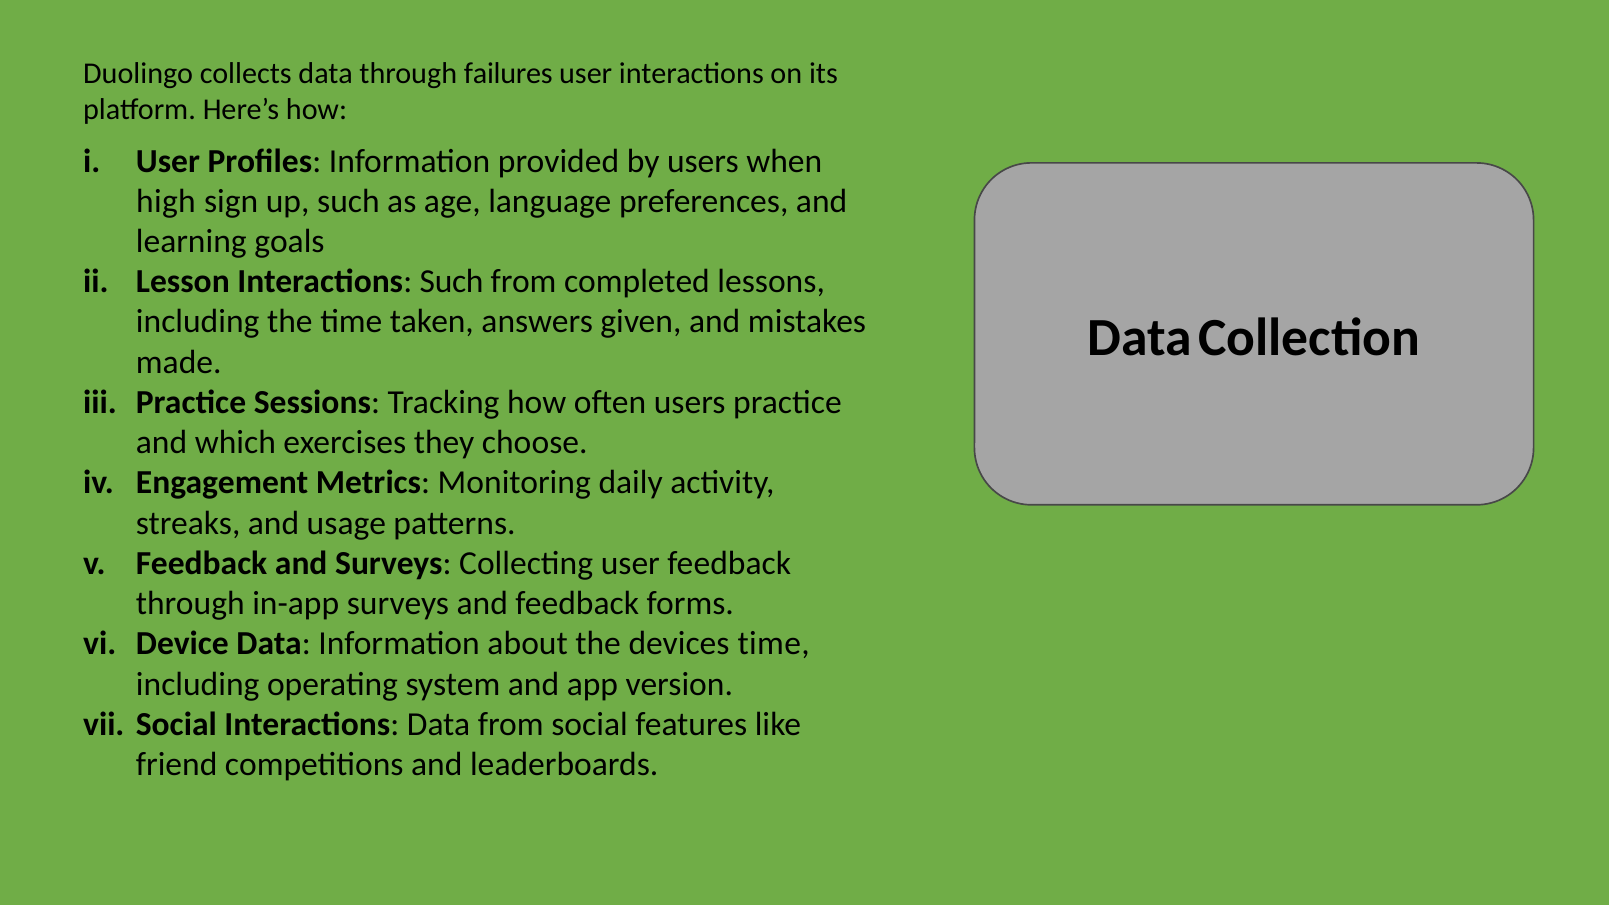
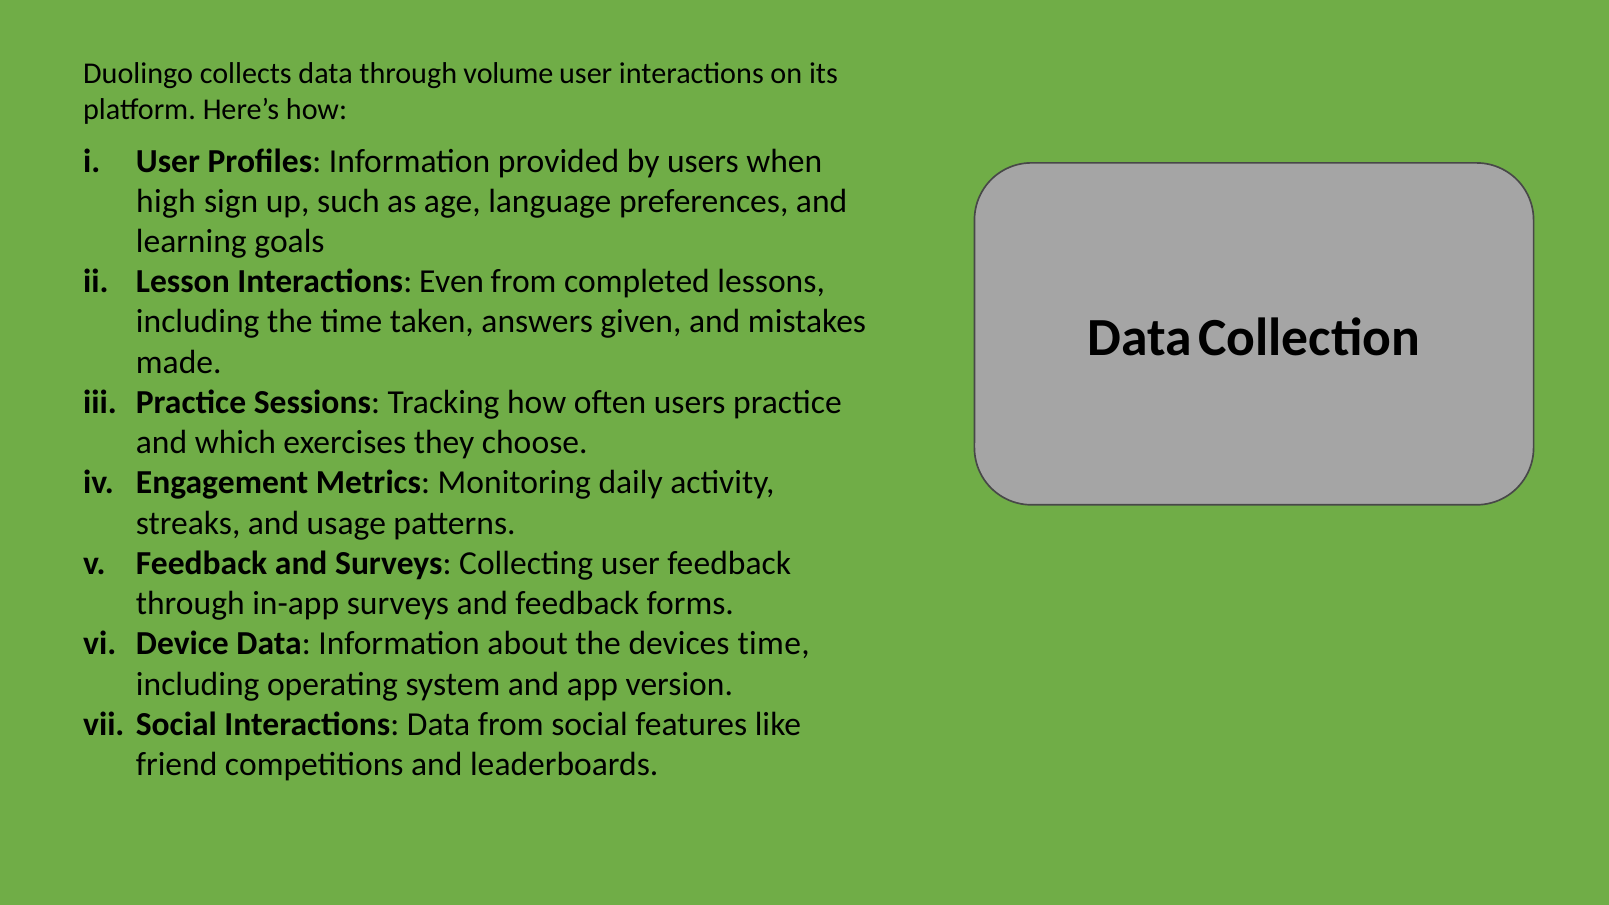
failures: failures -> volume
Interactions Such: Such -> Even
